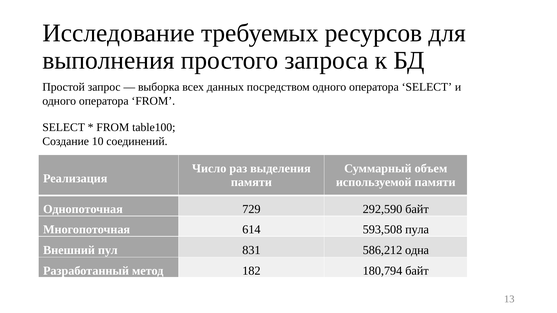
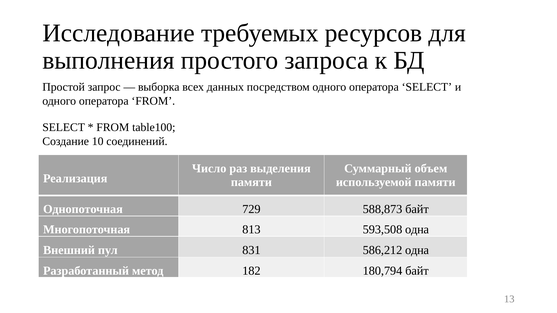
292,590: 292,590 -> 588,873
614: 614 -> 813
593,508 пула: пула -> одна
